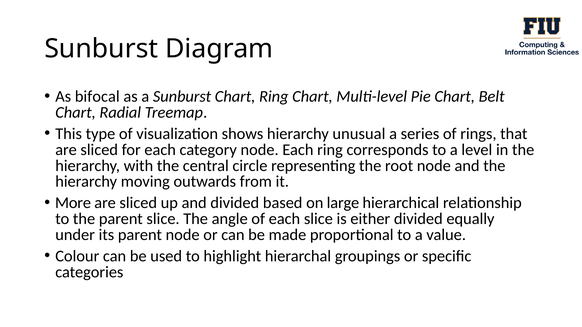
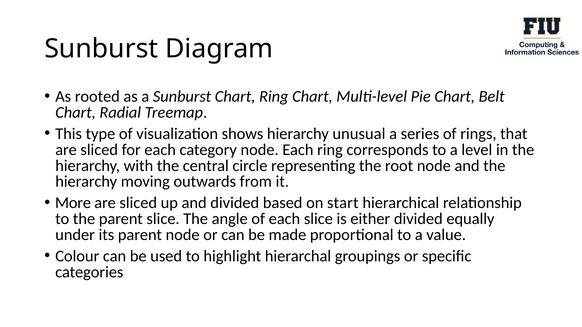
bifocal: bifocal -> rooted
large: large -> start
